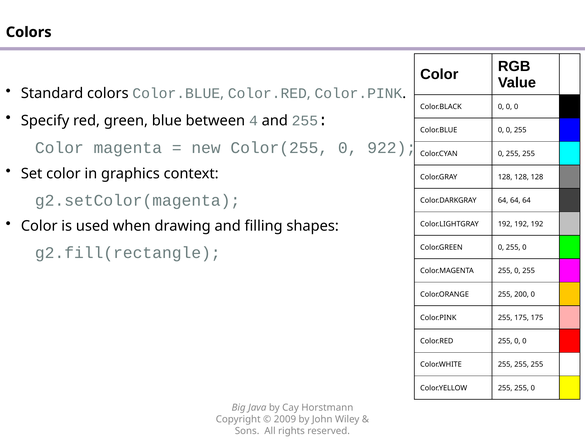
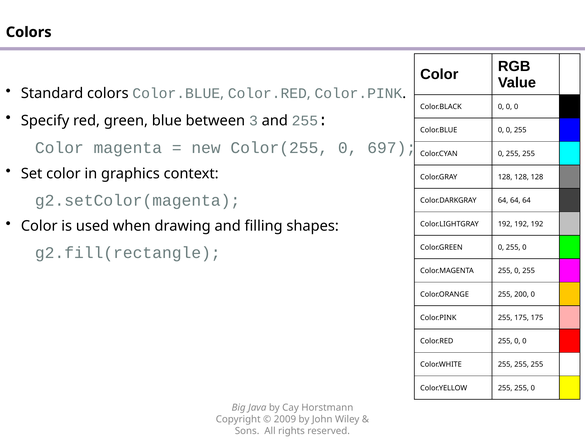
4: 4 -> 3
922: 922 -> 697
